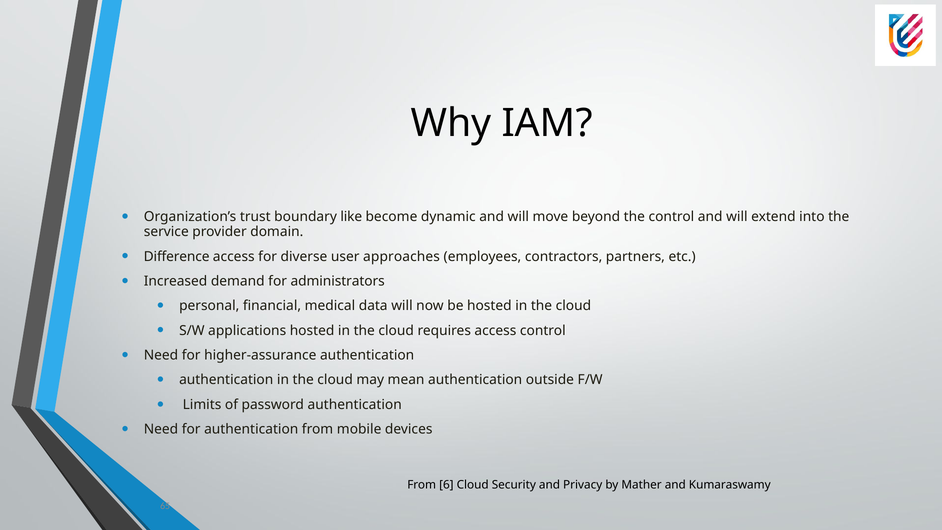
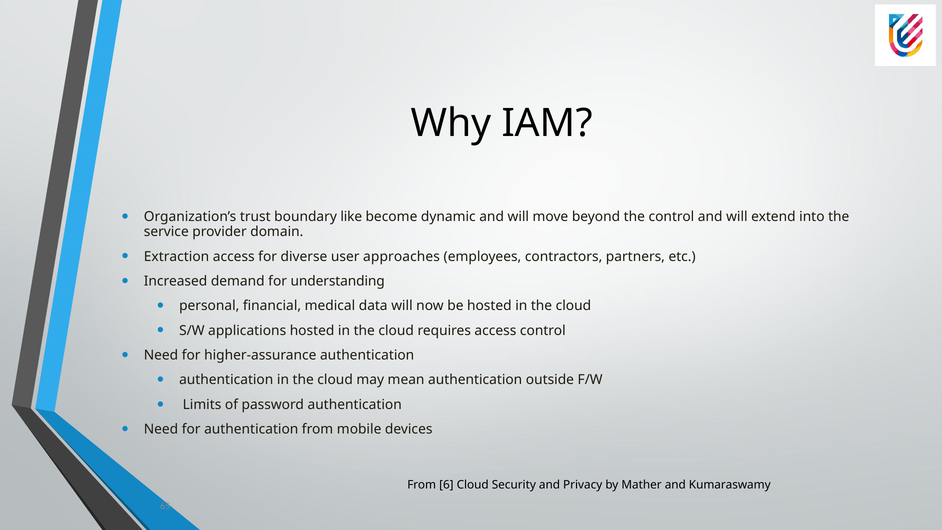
Difference: Difference -> Extraction
administrators: administrators -> understanding
